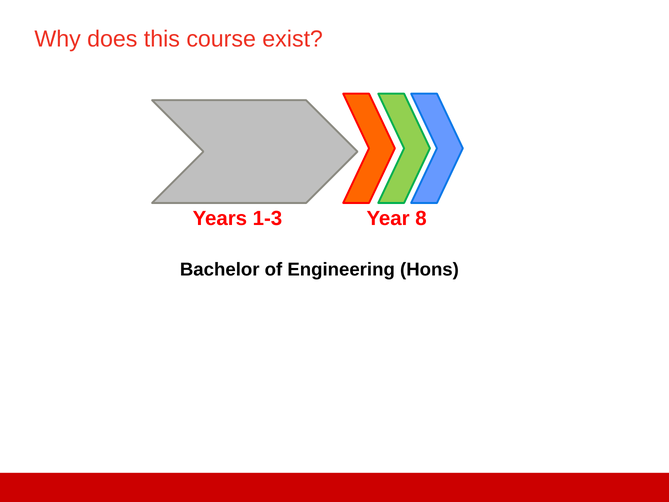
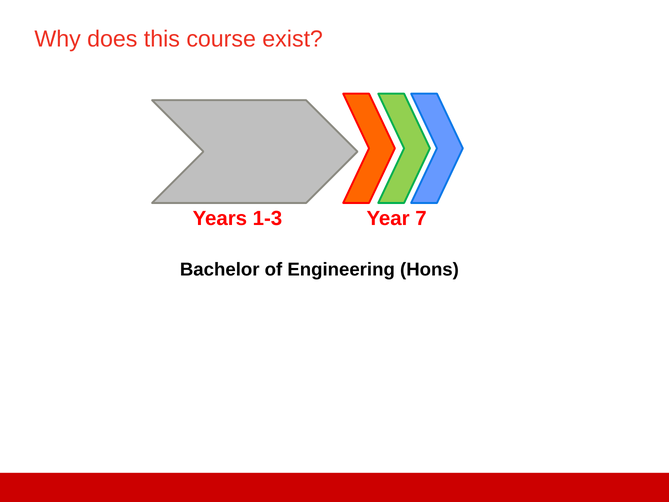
8: 8 -> 7
